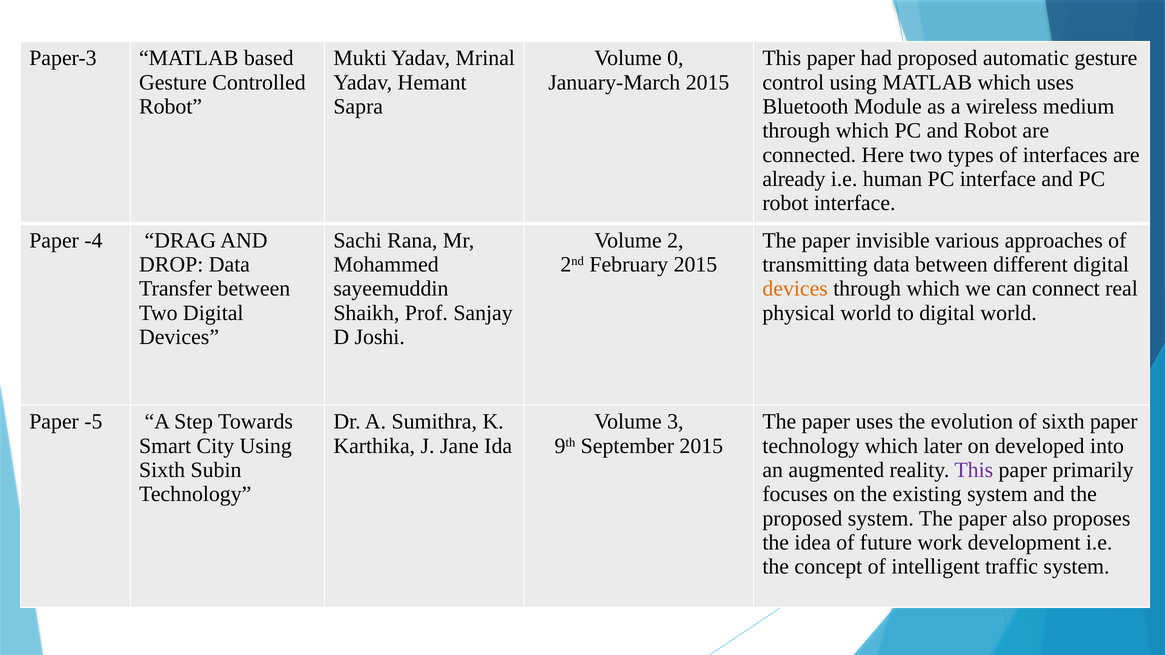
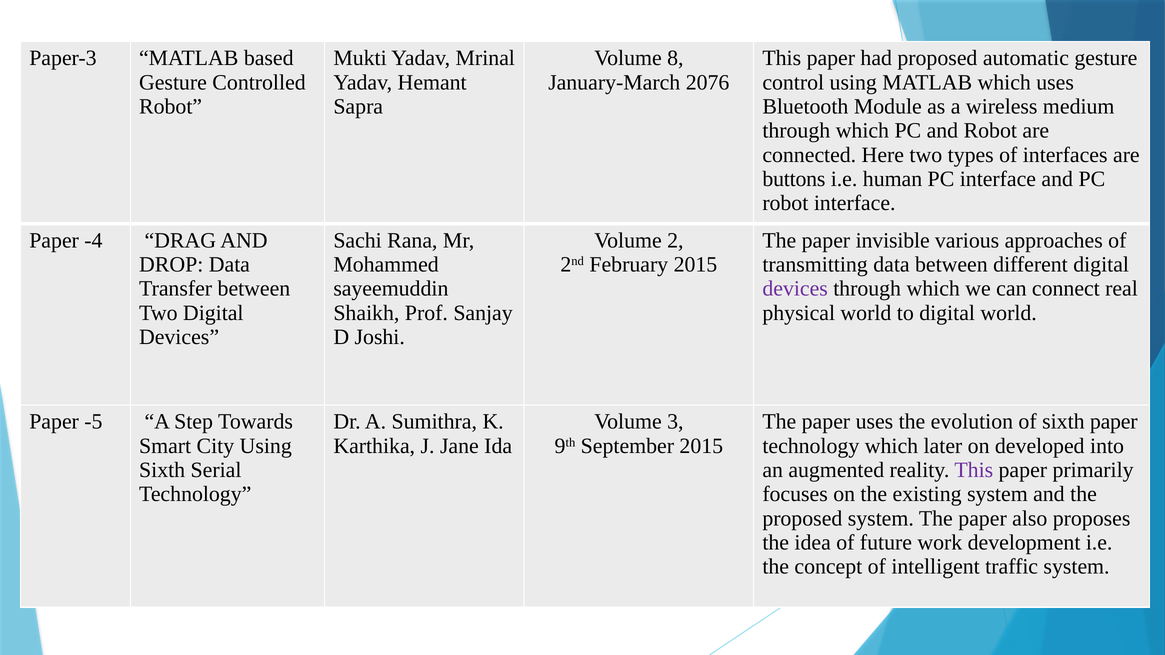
0: 0 -> 8
January-March 2015: 2015 -> 2076
already: already -> buttons
devices at (795, 289) colour: orange -> purple
Subin: Subin -> Serial
